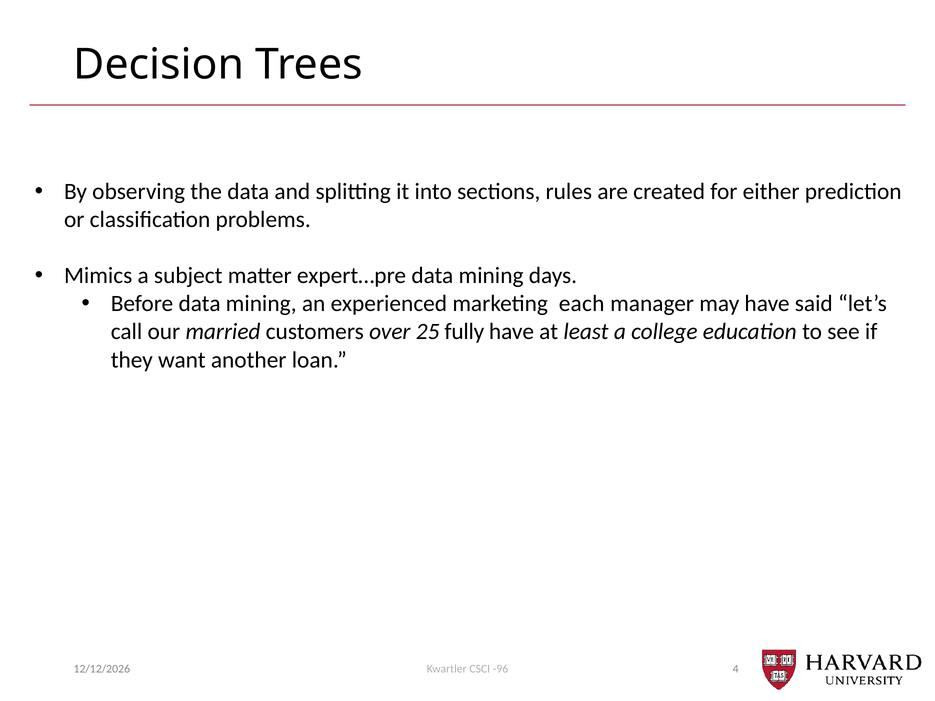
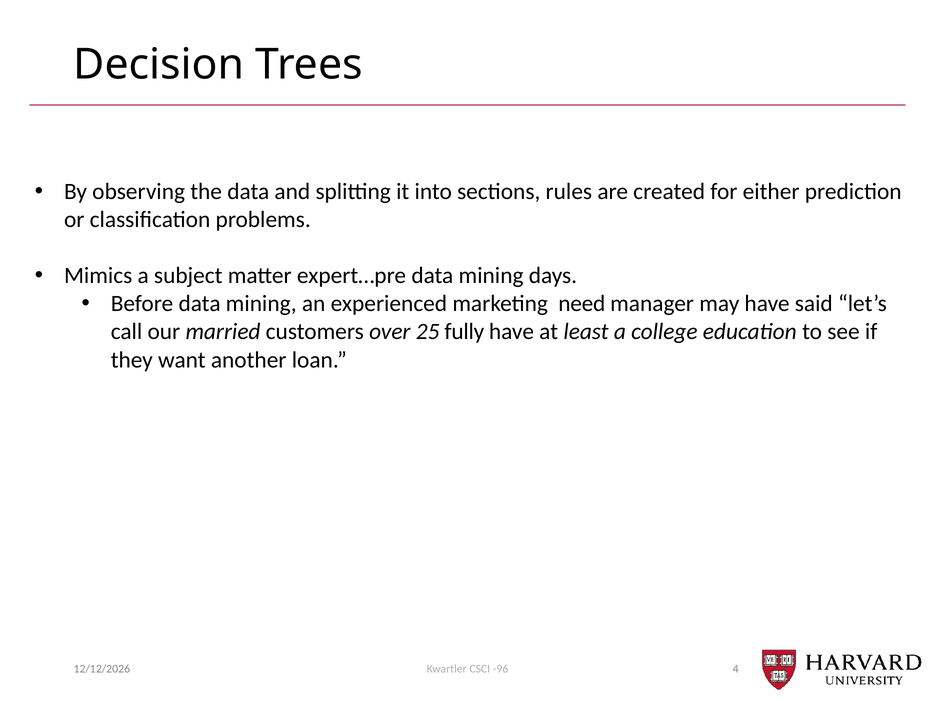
each: each -> need
